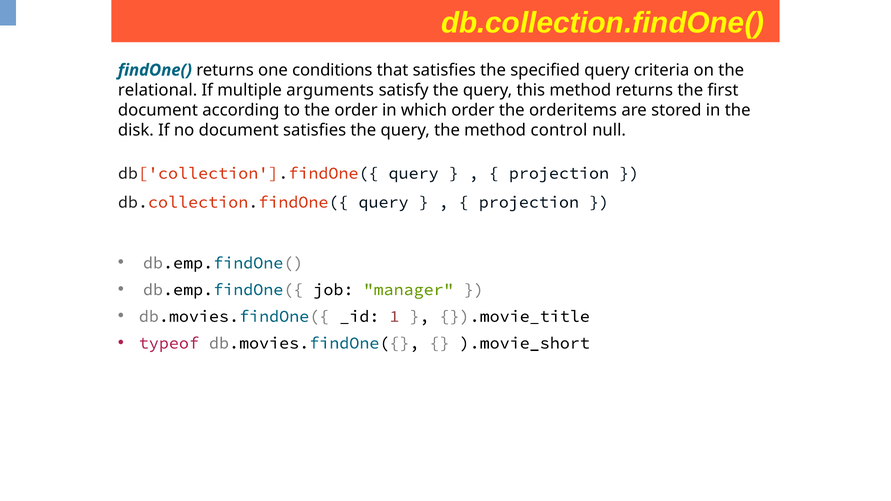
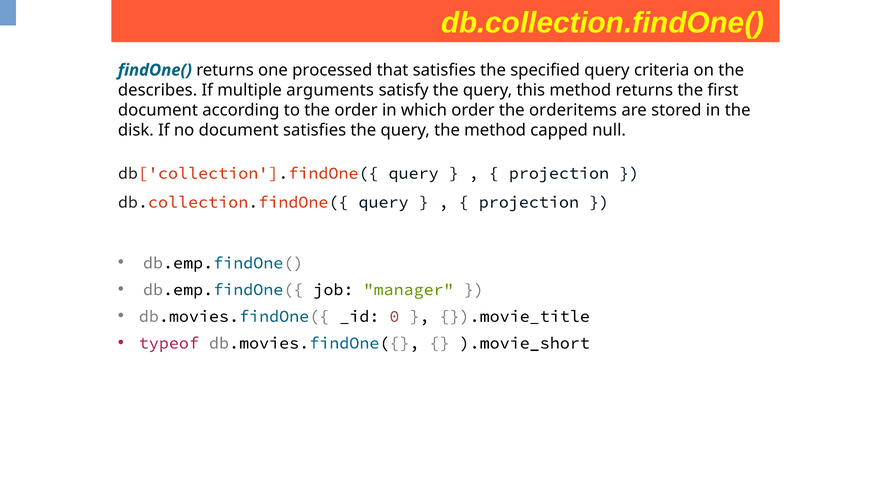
conditions: conditions -> processed
relational: relational -> describes
control: control -> capped
1: 1 -> 0
